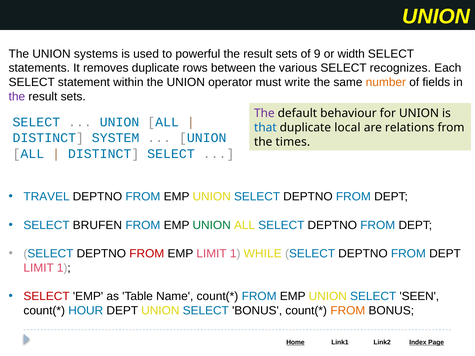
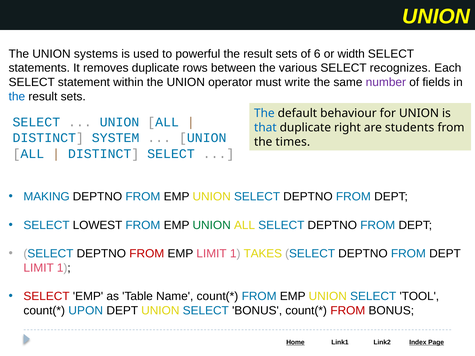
9: 9 -> 6
number colour: orange -> purple
the at (17, 97) colour: purple -> blue
The at (264, 113) colour: purple -> blue
local: local -> right
relations: relations -> students
TRAVEL: TRAVEL -> MAKING
BRUFEN: BRUFEN -> LOWEST
WHILE: WHILE -> TAKES
SEEN: SEEN -> TOOL
HOUR: HOUR -> UPON
FROM at (348, 311) colour: orange -> red
